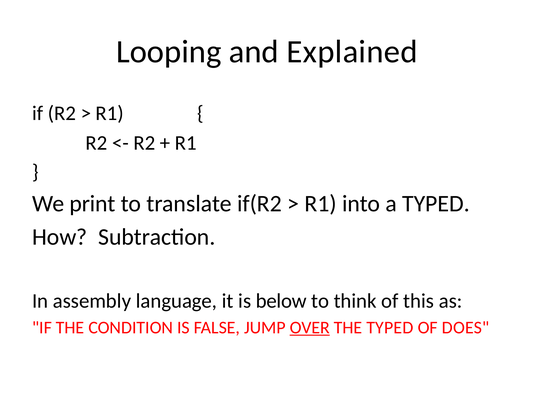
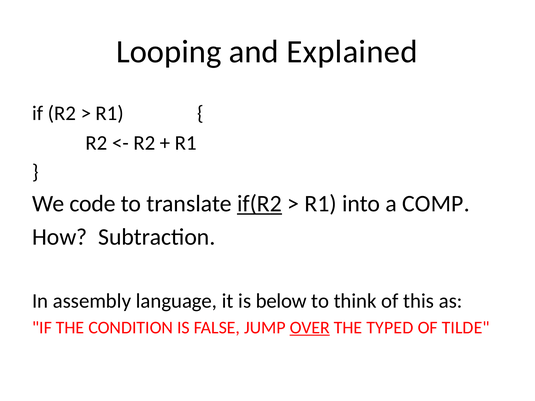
print: print -> code
if(R2 underline: none -> present
a TYPED: TYPED -> COMP
DOES: DOES -> TILDE
